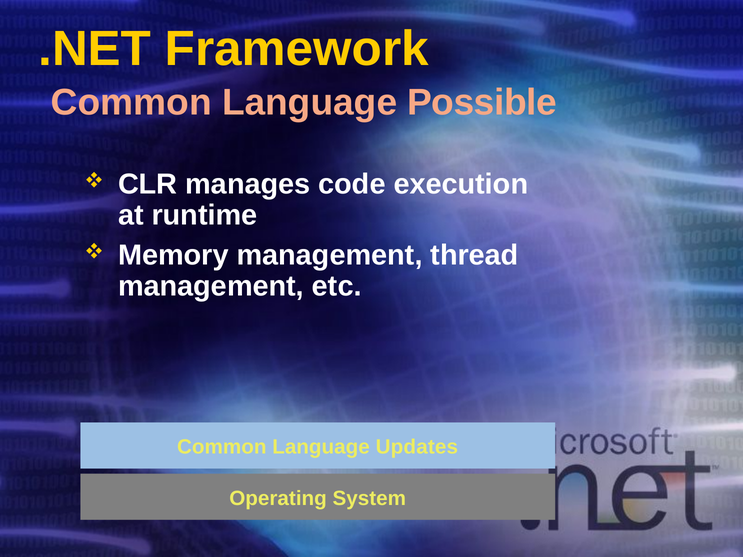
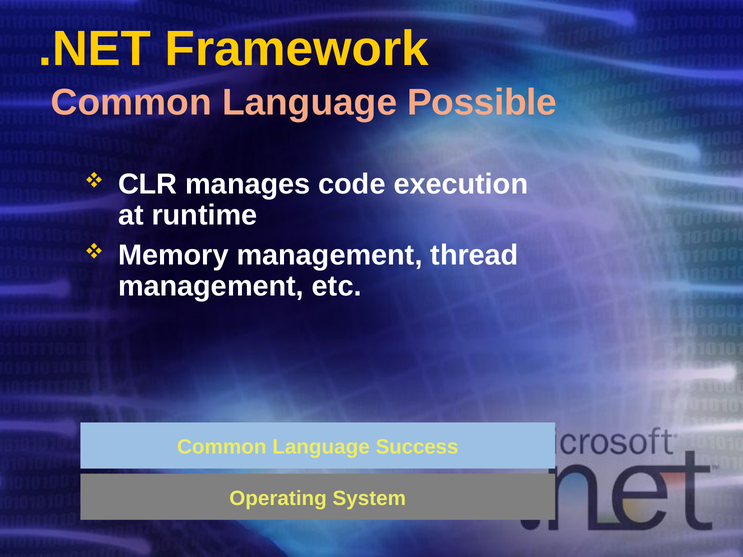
Updates: Updates -> Success
